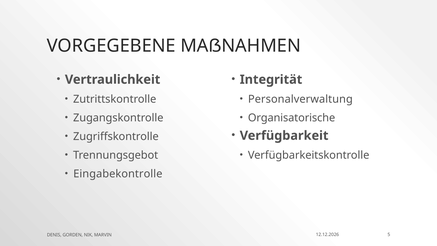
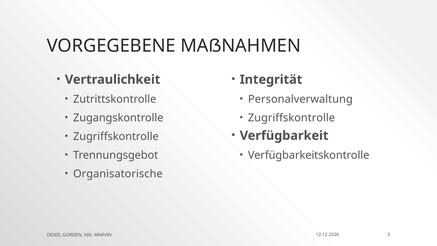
Organisatorische at (292, 118): Organisatorische -> Zugriffskontrolle
Eingabekontrolle: Eingabekontrolle -> Organisatorische
